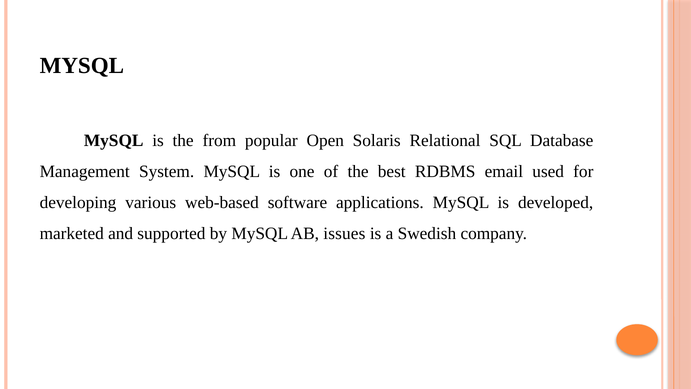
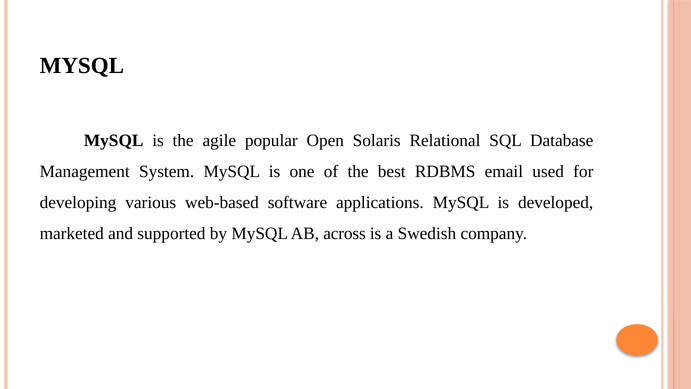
from: from -> agile
issues: issues -> across
